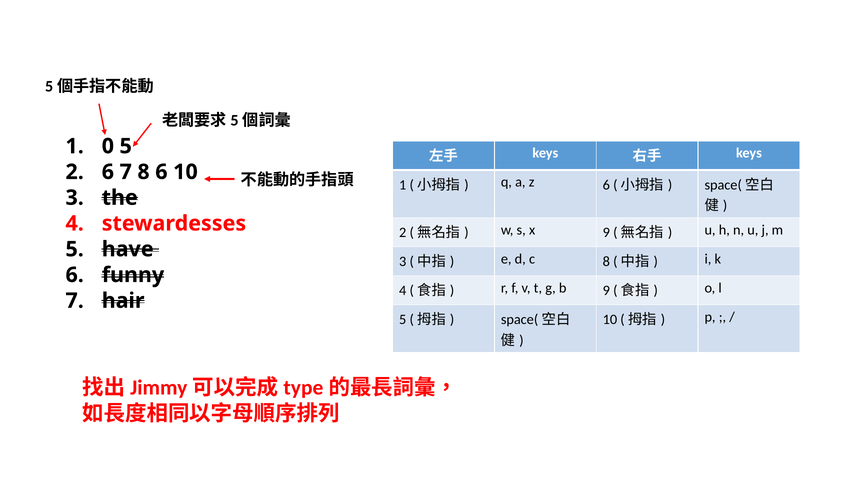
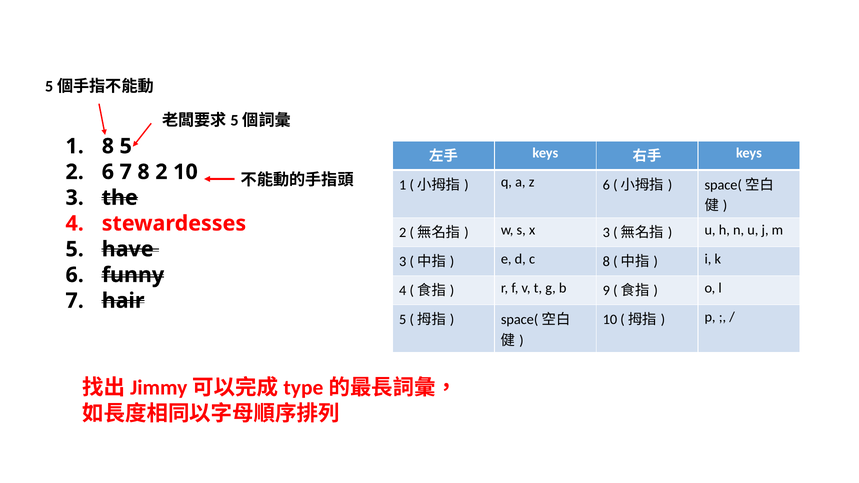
1 0: 0 -> 8
8 6: 6 -> 2
x 9: 9 -> 3
